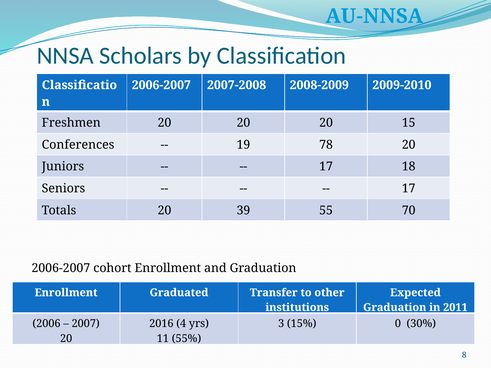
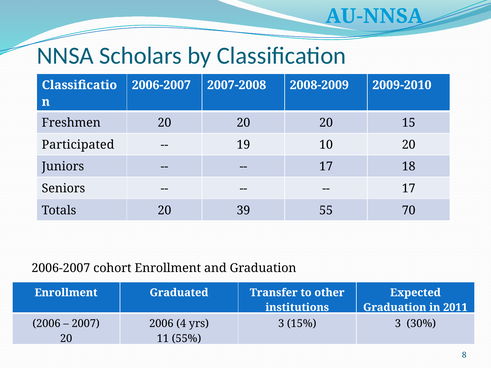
Conferences: Conferences -> Participated
78: 78 -> 10
2016 at (161, 324): 2016 -> 2006
15% 0: 0 -> 3
